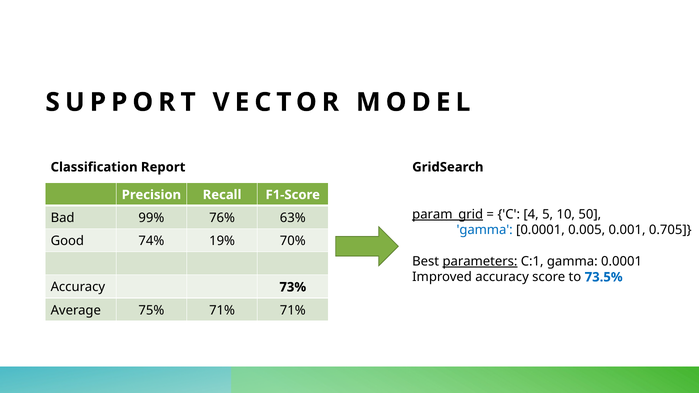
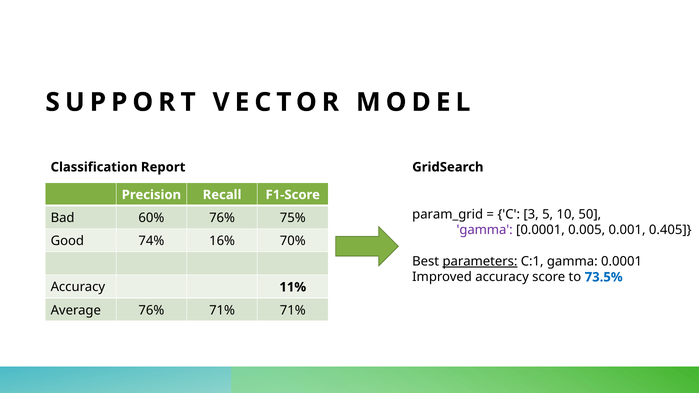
param_grid underline: present -> none
4: 4 -> 3
99%: 99% -> 60%
63%: 63% -> 75%
gamma at (485, 230) colour: blue -> purple
0.705: 0.705 -> 0.405
19%: 19% -> 16%
73%: 73% -> 11%
Average 75%: 75% -> 76%
